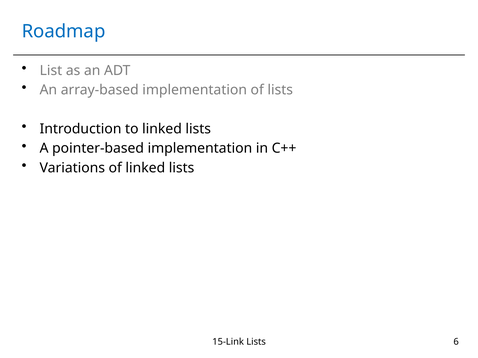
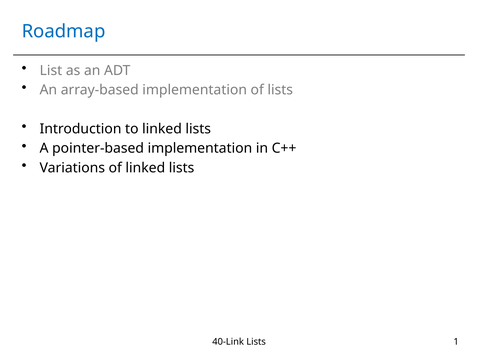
15-Link: 15-Link -> 40-Link
6: 6 -> 1
